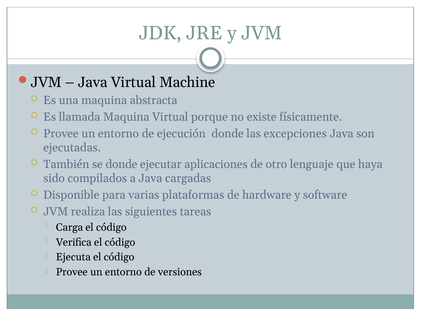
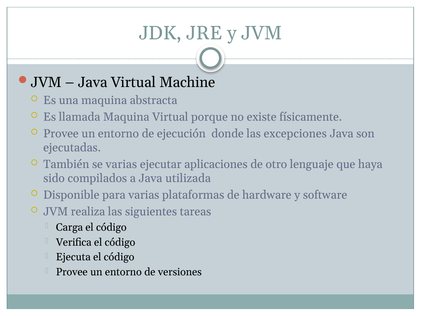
se donde: donde -> varias
cargadas: cargadas -> utilizada
